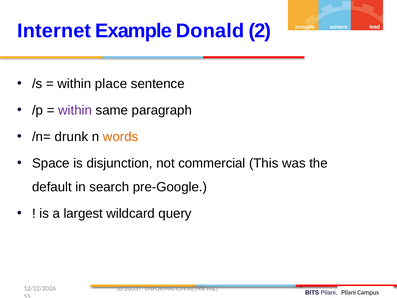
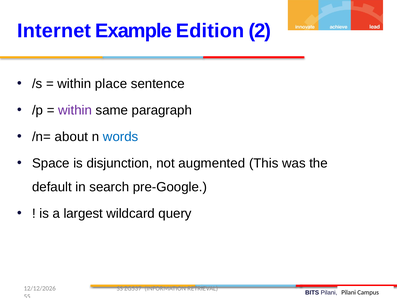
Donald: Donald -> Edition
drunk: drunk -> about
words colour: orange -> blue
commercial: commercial -> augmented
